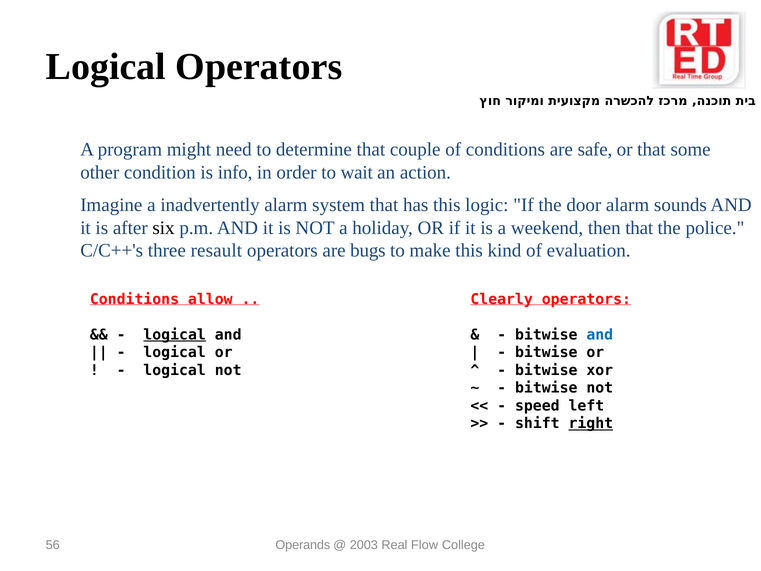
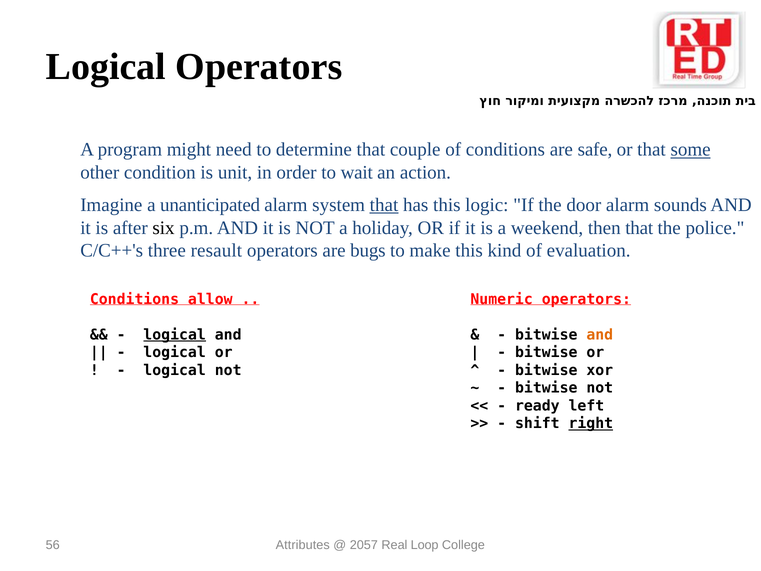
some underline: none -> present
info: info -> unit
inadvertently: inadvertently -> unanticipated
that at (384, 205) underline: none -> present
Clearly: Clearly -> Numeric
and at (600, 335) colour: blue -> orange
speed: speed -> ready
Operands: Operands -> Attributes
2003: 2003 -> 2057
Flow: Flow -> Loop
